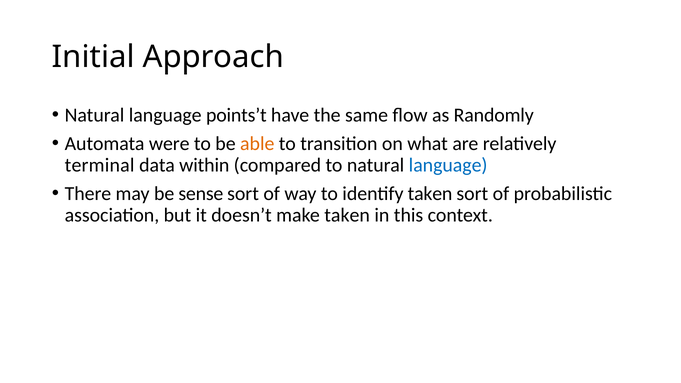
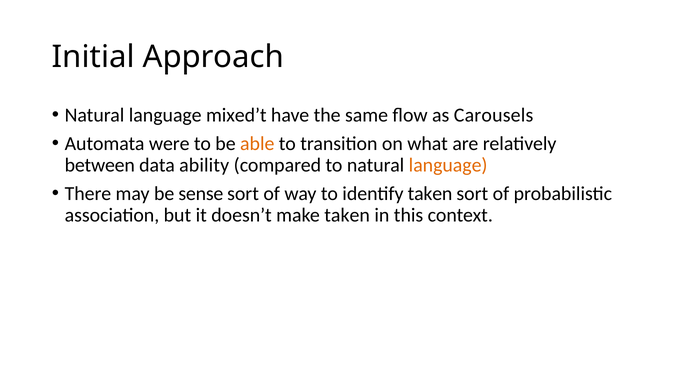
points’t: points’t -> mixed’t
Randomly: Randomly -> Carousels
terminal: terminal -> between
within: within -> ability
language at (448, 165) colour: blue -> orange
